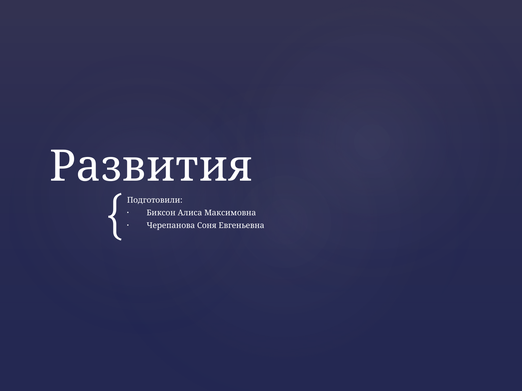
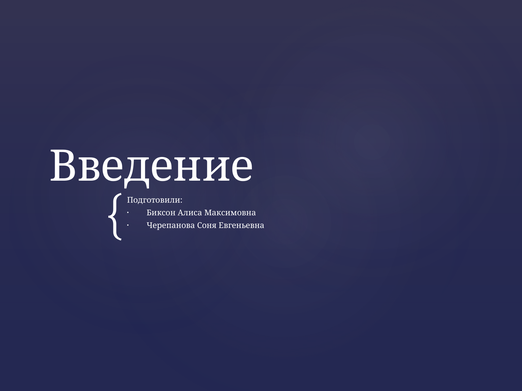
Развития: Развития -> Введение
